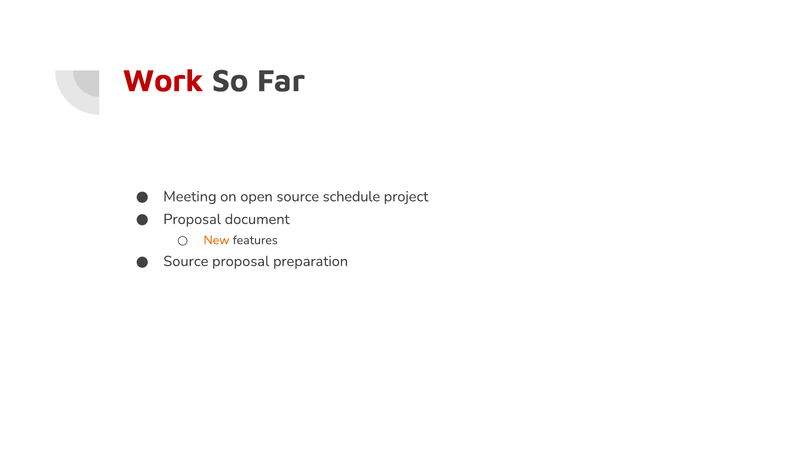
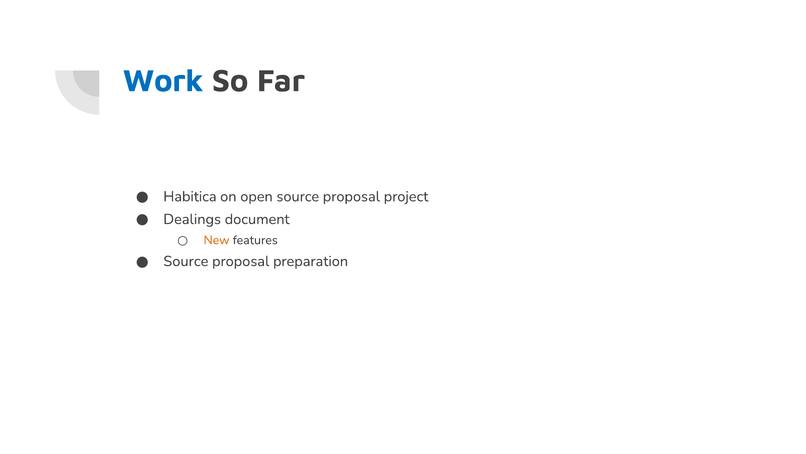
Work colour: red -> blue
Meeting: Meeting -> Habitica
open source schedule: schedule -> proposal
Proposal at (192, 219): Proposal -> Dealings
